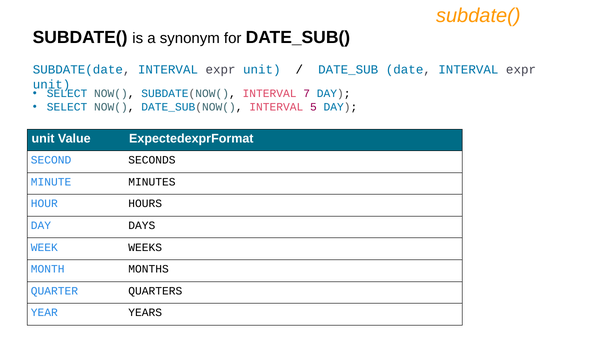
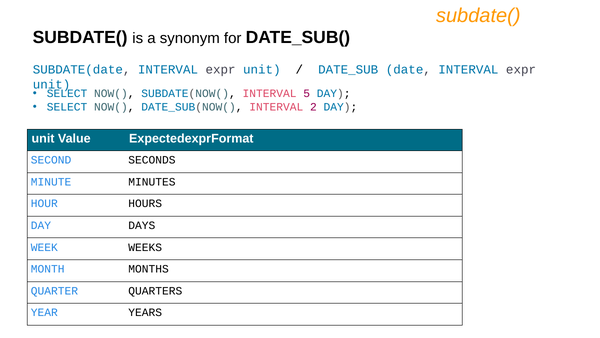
7: 7 -> 5
5: 5 -> 2
